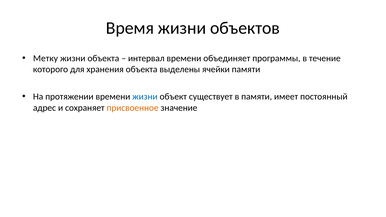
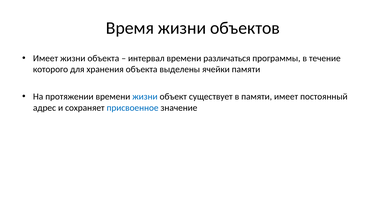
Метку at (46, 58): Метку -> Имеет
объединяет: объединяет -> различаться
присвоенное colour: orange -> blue
